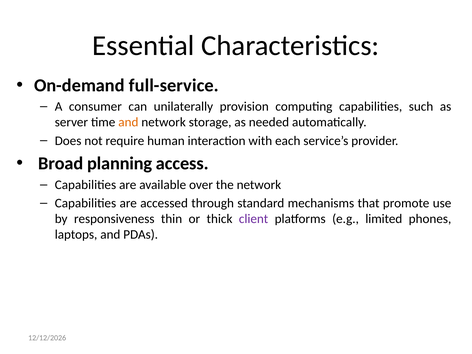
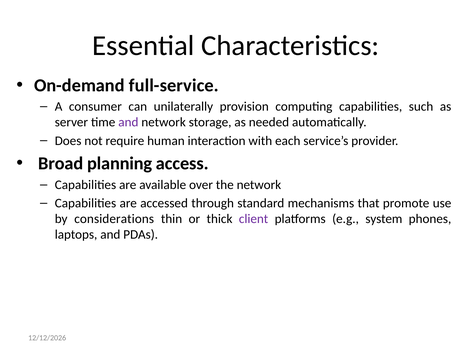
and at (128, 122) colour: orange -> purple
responsiveness: responsiveness -> considerations
limited: limited -> system
